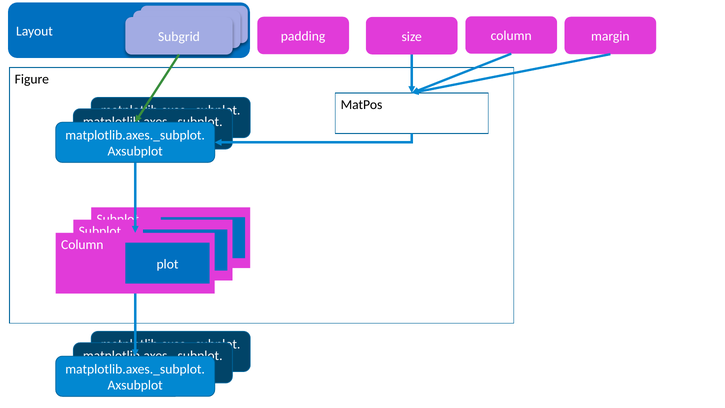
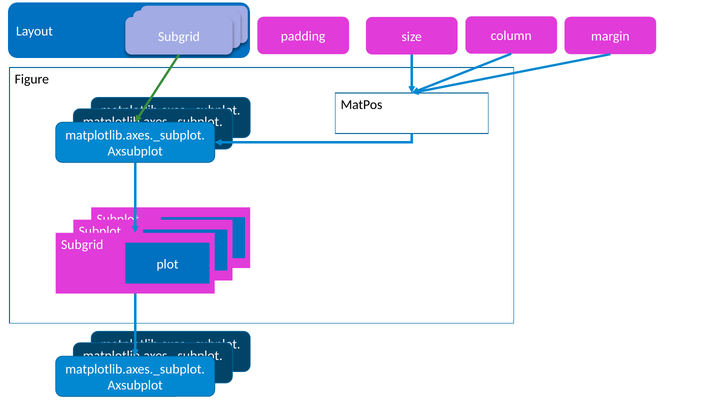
Column at (82, 244): Column -> Subgrid
